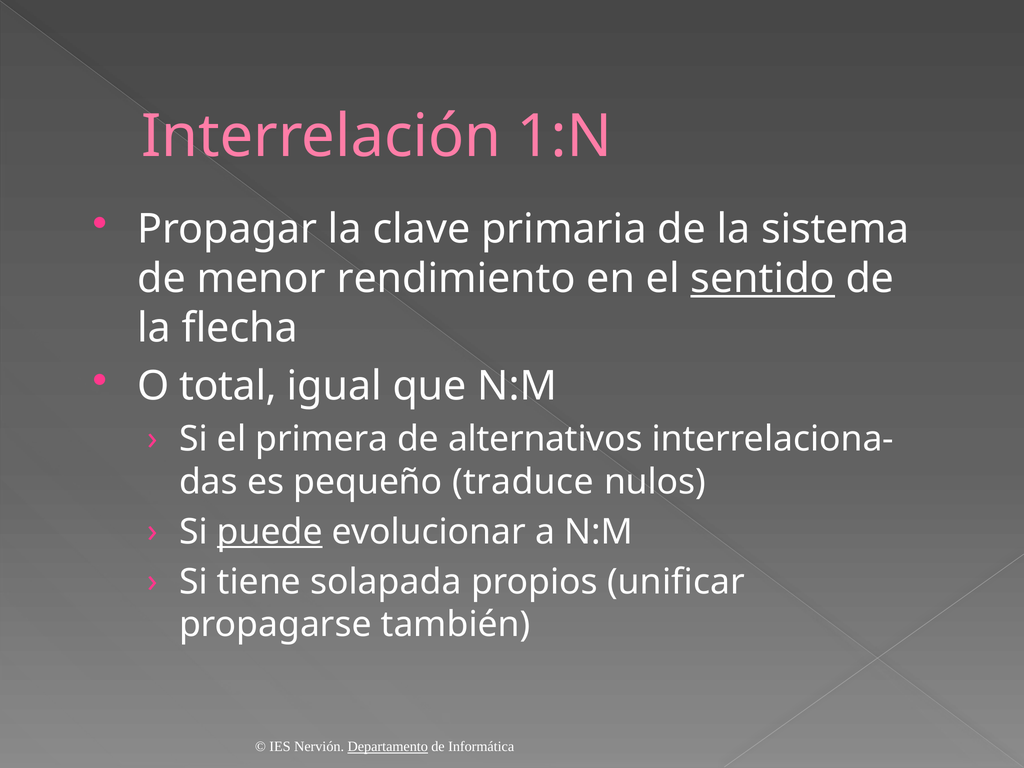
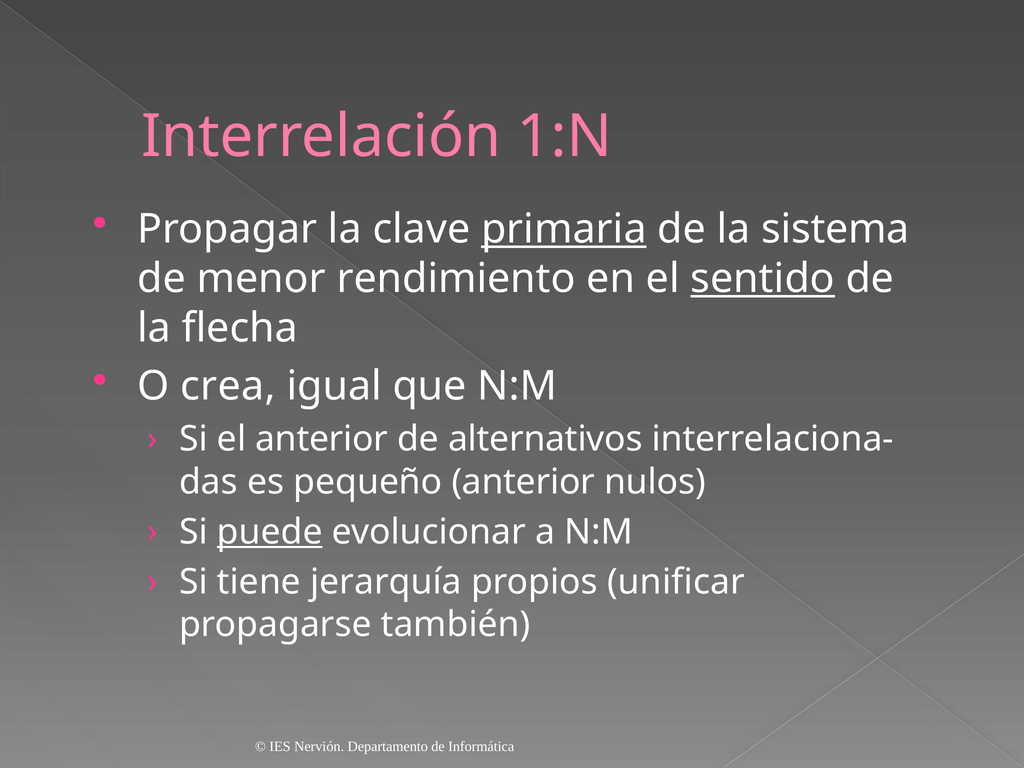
primaria underline: none -> present
total: total -> crea
el primera: primera -> anterior
pequeño traduce: traduce -> anterior
solapada: solapada -> jerarquía
Departamento underline: present -> none
